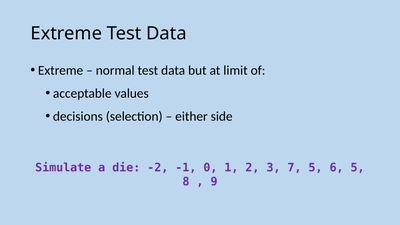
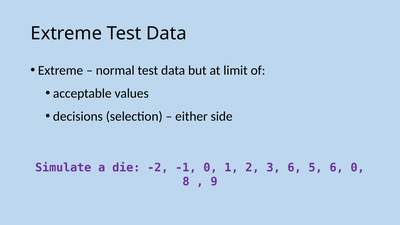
3 7: 7 -> 6
6 5: 5 -> 0
